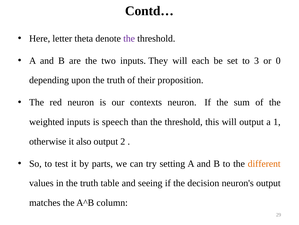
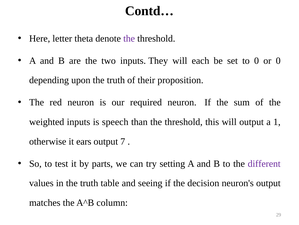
to 3: 3 -> 0
contexts: contexts -> required
also: also -> ears
2: 2 -> 7
different colour: orange -> purple
